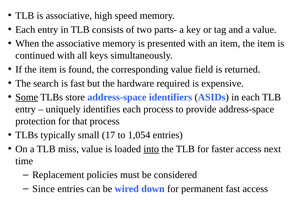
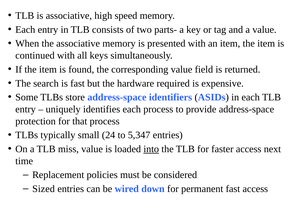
Some underline: present -> none
17: 17 -> 24
1,054: 1,054 -> 5,347
Since: Since -> Sized
